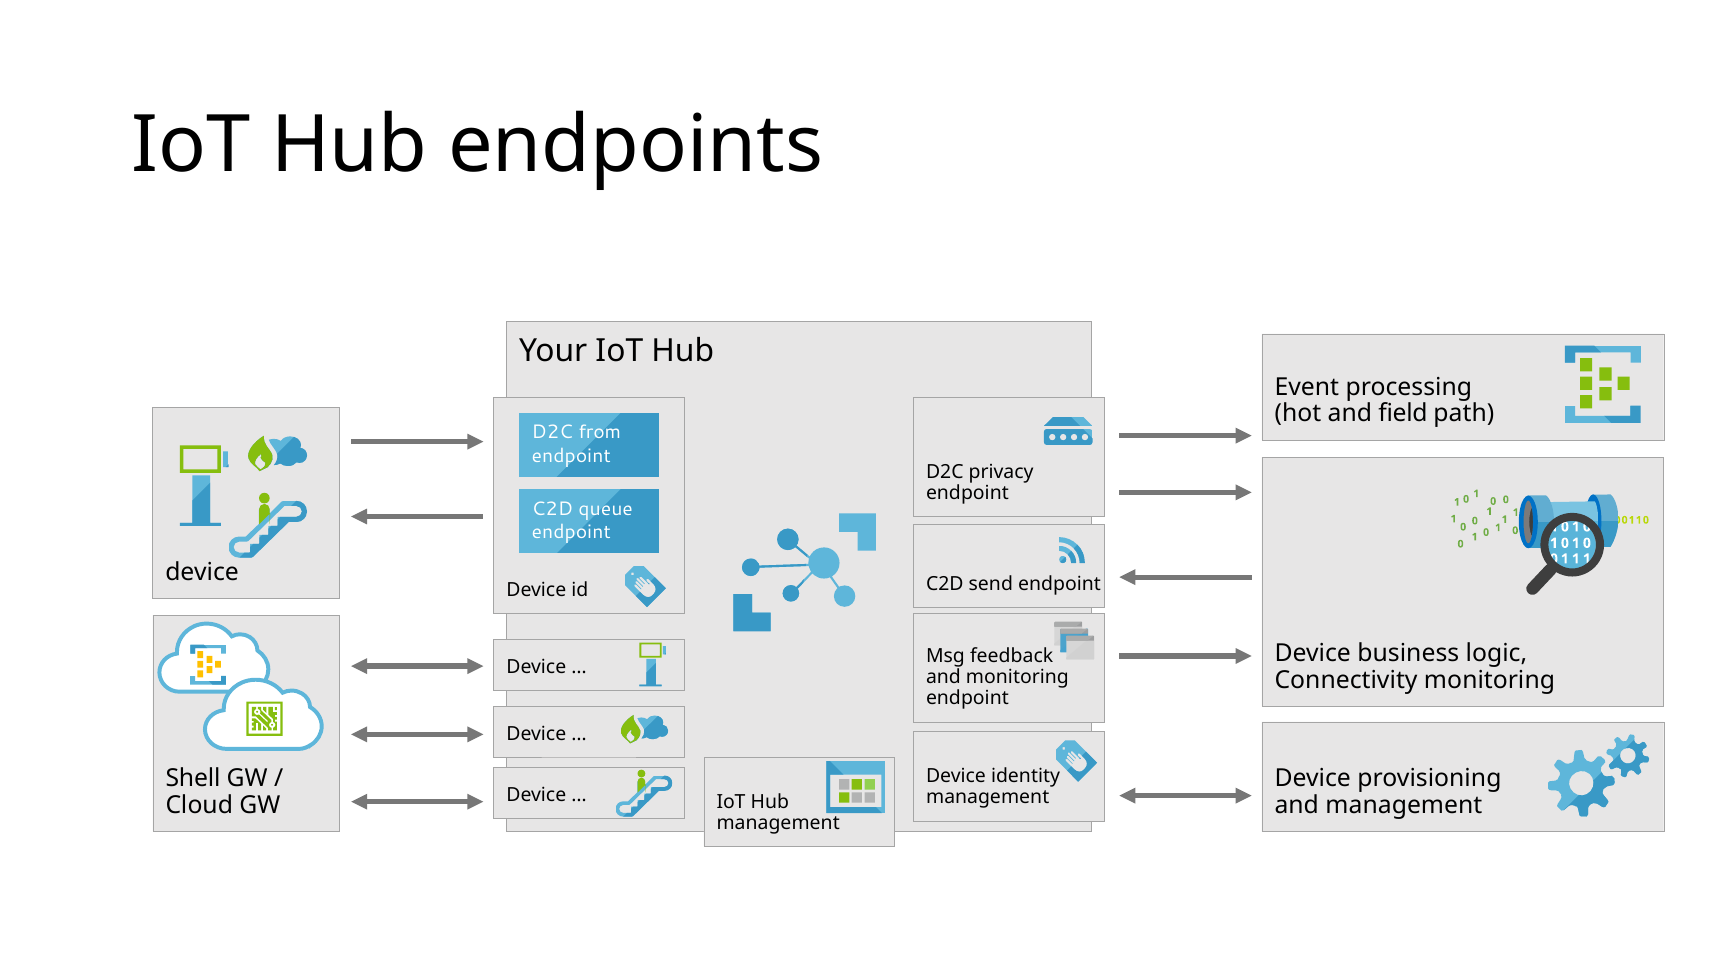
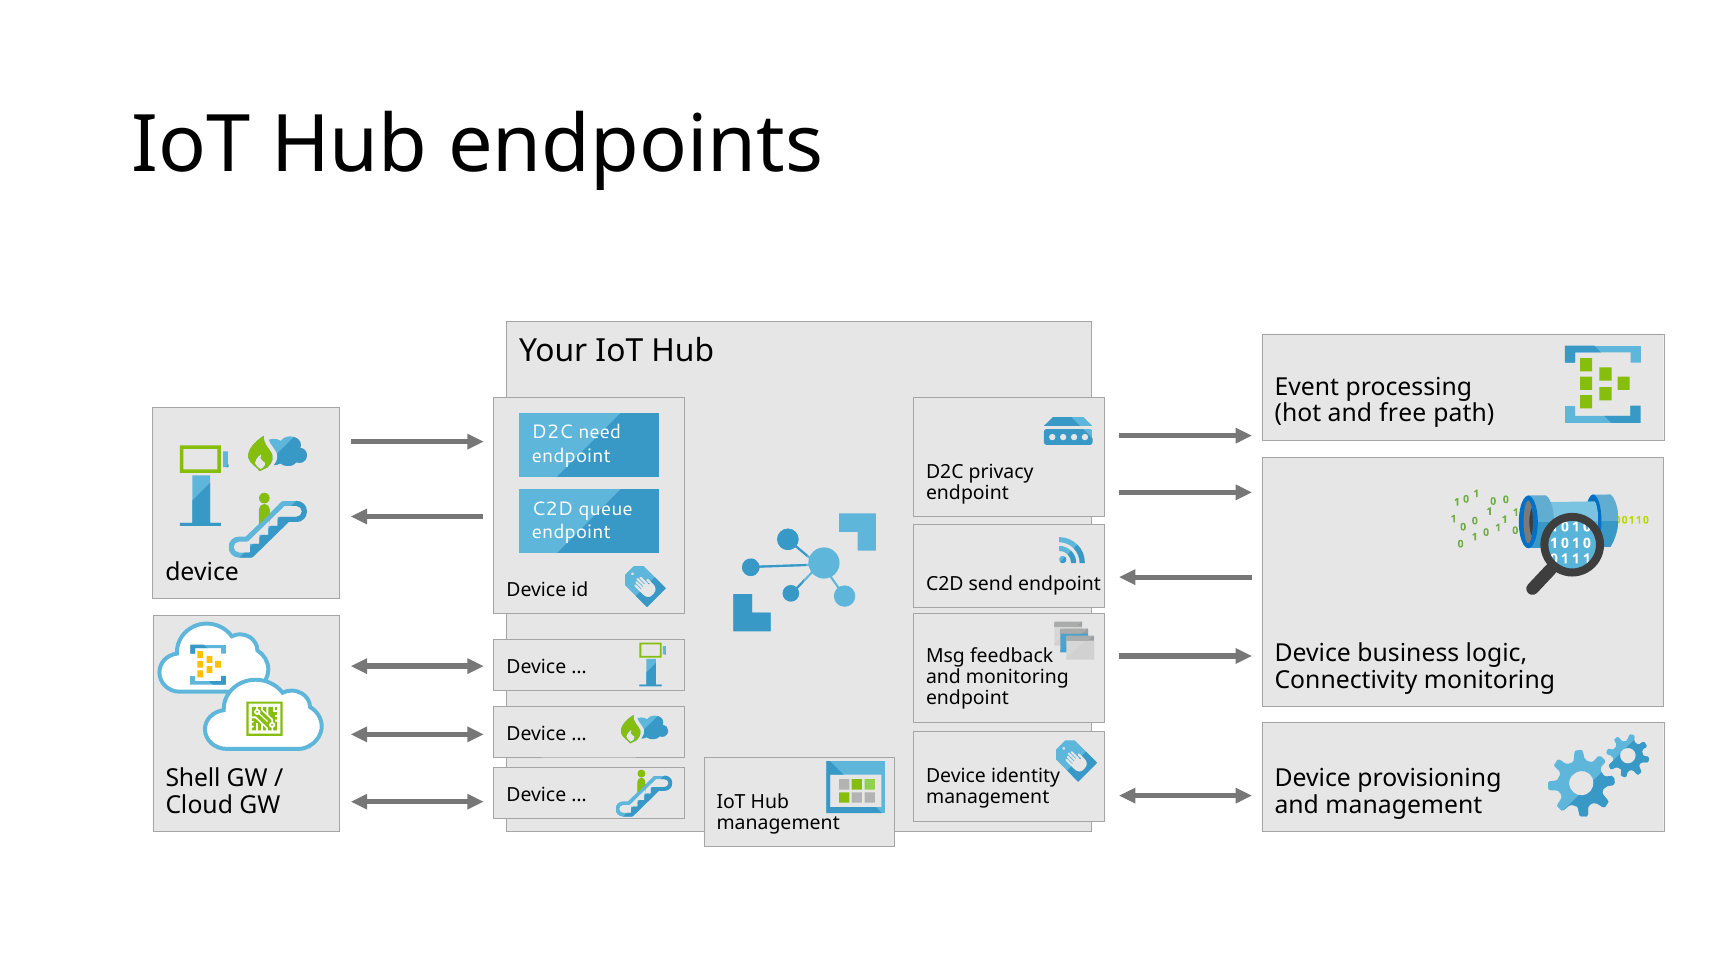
field: field -> free
from: from -> need
